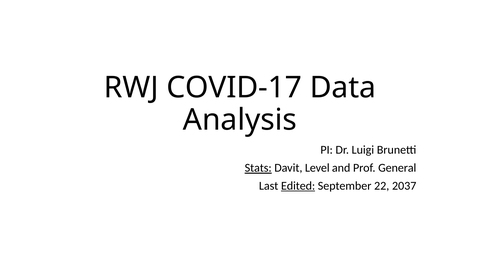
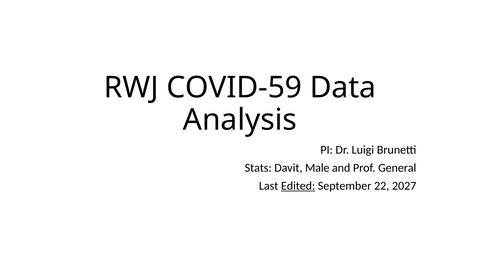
COVID-17: COVID-17 -> COVID-59
Stats underline: present -> none
Level: Level -> Male
2037: 2037 -> 2027
